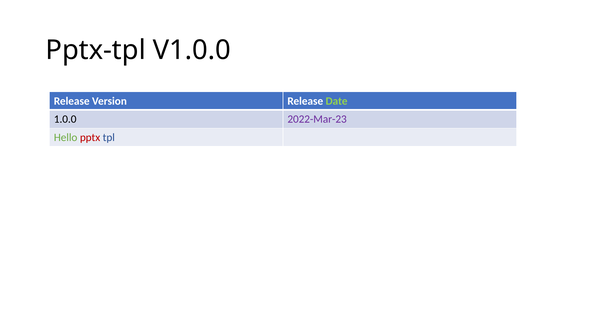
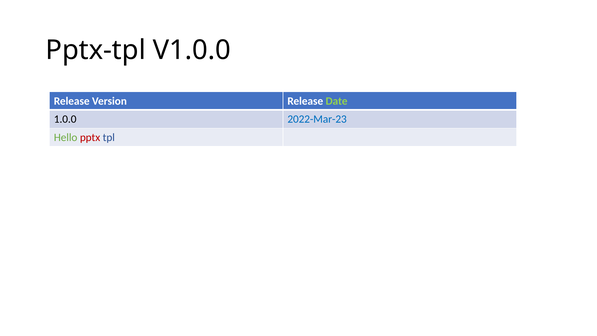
2022-Mar-23 colour: purple -> blue
